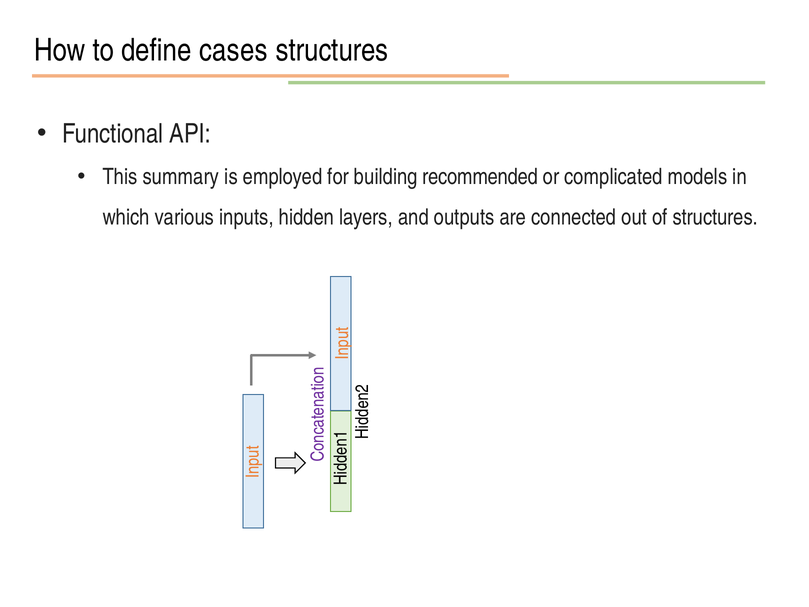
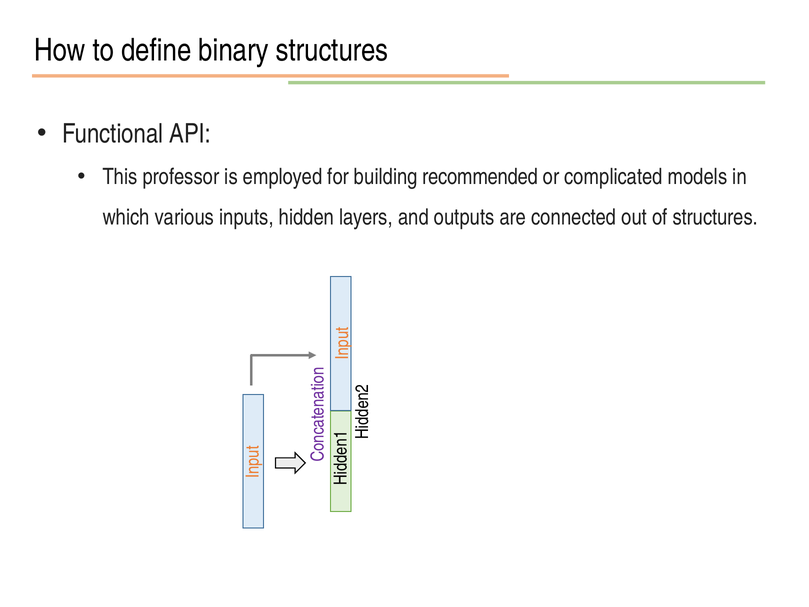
cases: cases -> binary
summary: summary -> professor
